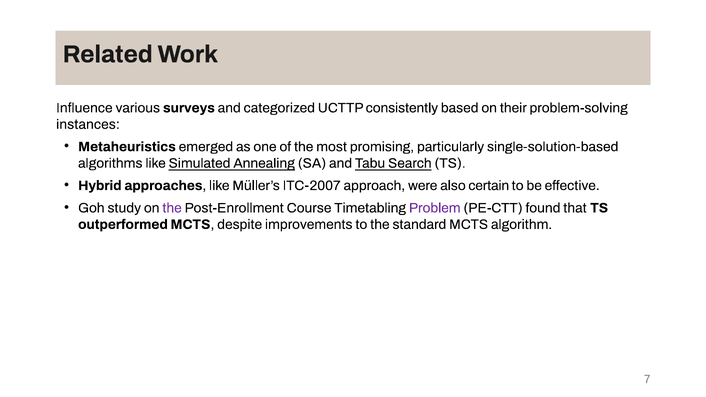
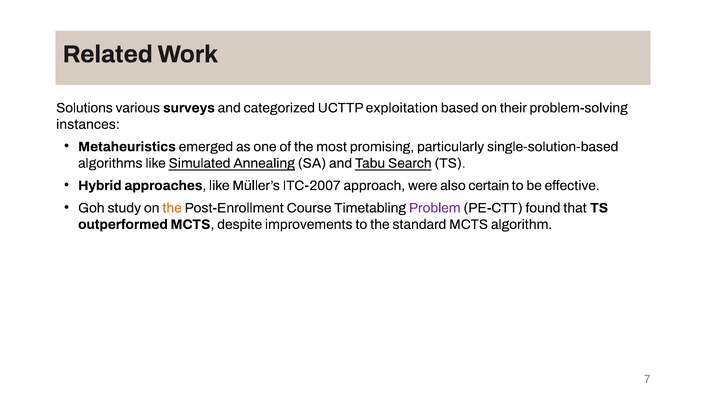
Influence: Influence -> Solutions
consistently: consistently -> exploitation
the at (172, 208) colour: purple -> orange
